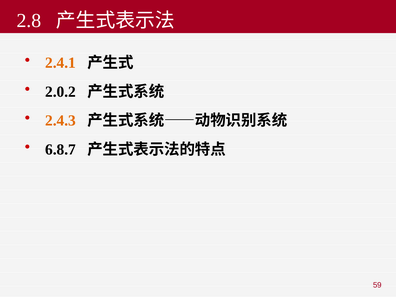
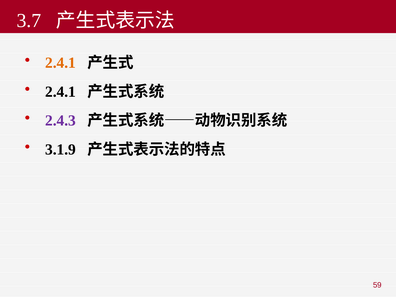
2.8: 2.8 -> 3.7
2.0.2 at (61, 92): 2.0.2 -> 2.4.1
2.4.3 colour: orange -> purple
6.8.7: 6.8.7 -> 3.1.9
